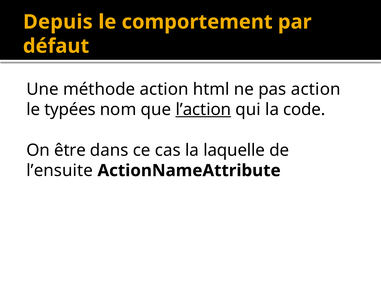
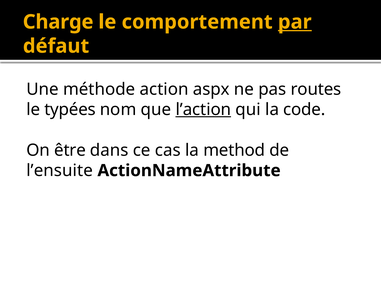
Depuis: Depuis -> Charge
par underline: none -> present
html: html -> aspx
pas action: action -> routes
laquelle: laquelle -> method
